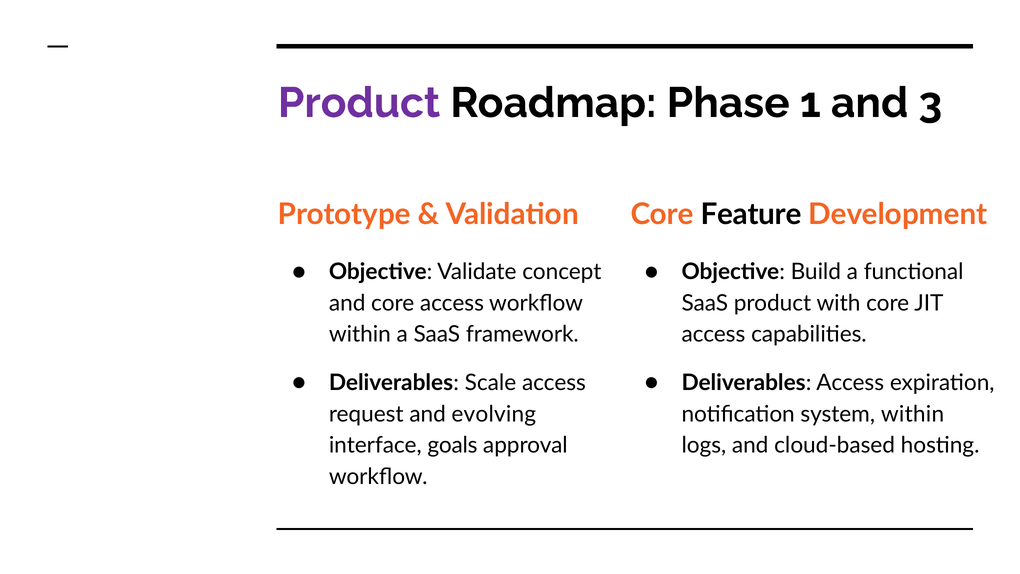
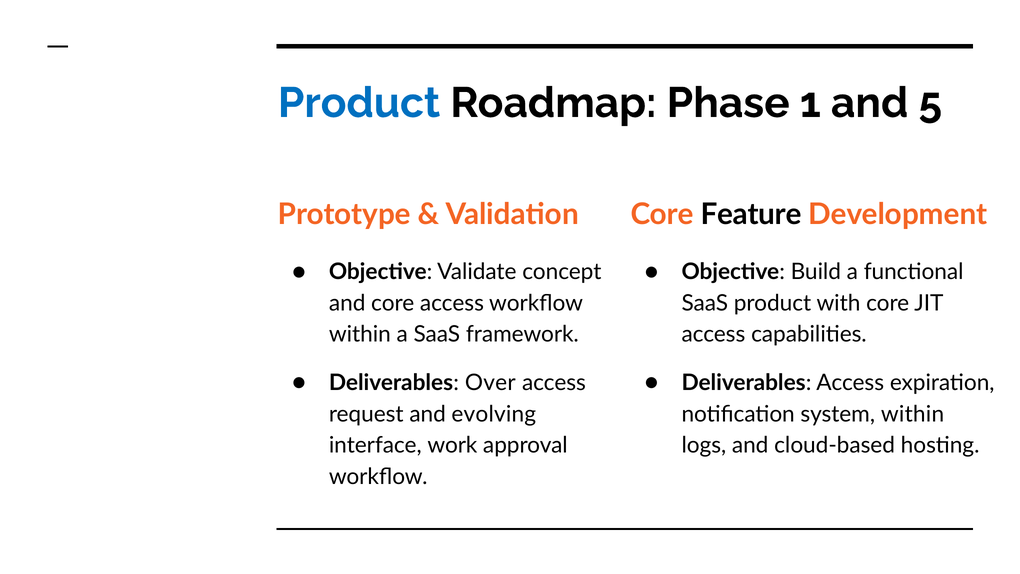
Product at (359, 103) colour: purple -> blue
3: 3 -> 5
Scale: Scale -> Over
goals: goals -> work
